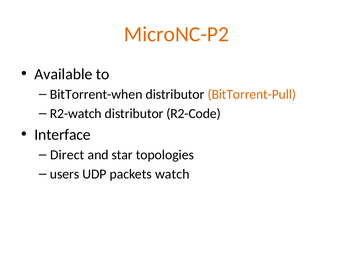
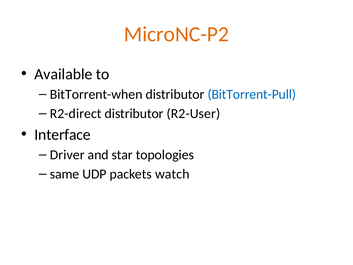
BitTorrent-Pull colour: orange -> blue
R2-watch: R2-watch -> R2-direct
R2-Code: R2-Code -> R2-User
Direct: Direct -> Driver
users: users -> same
